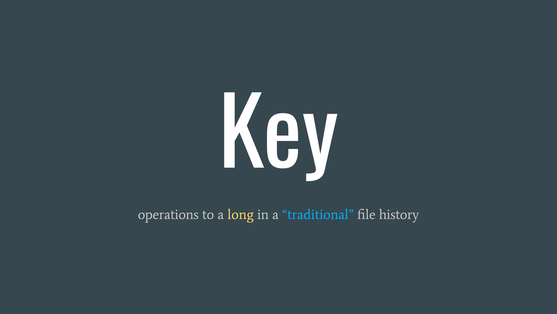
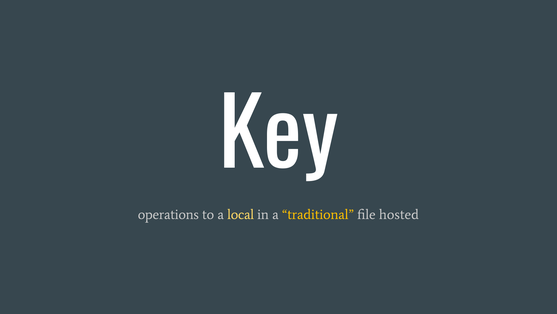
long: long -> local
traditional colour: light blue -> yellow
history: history -> hosted
